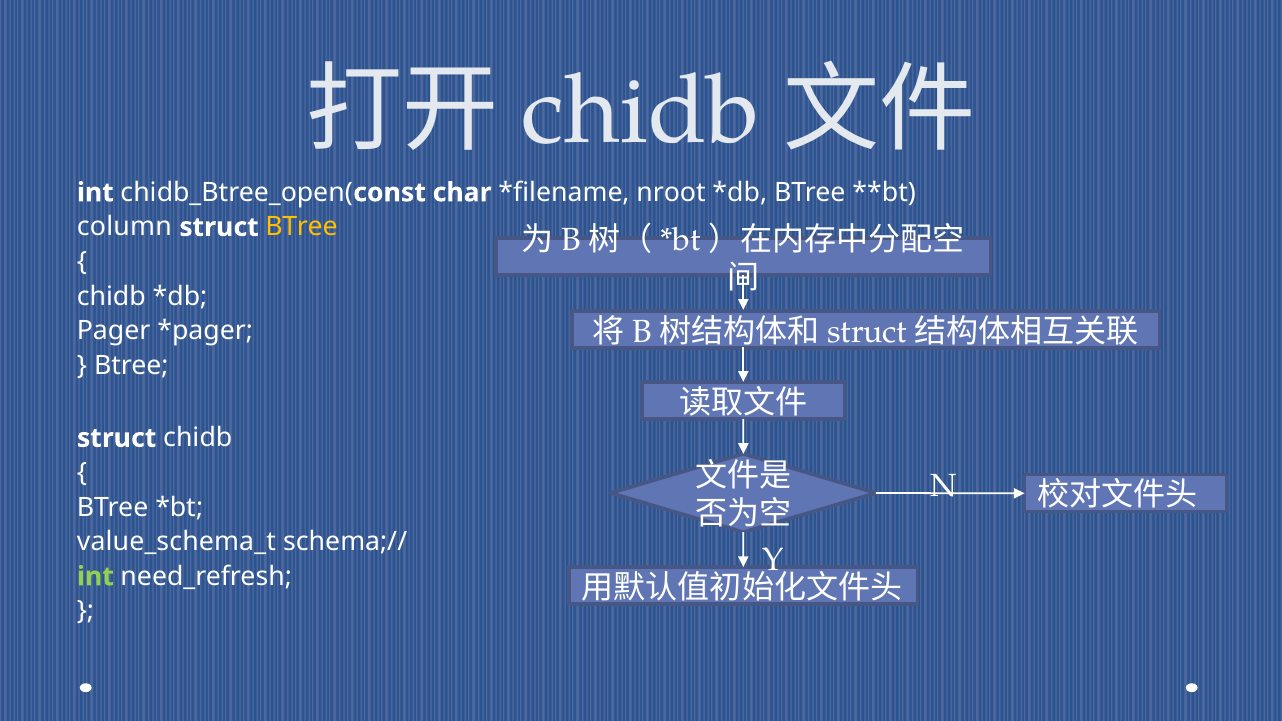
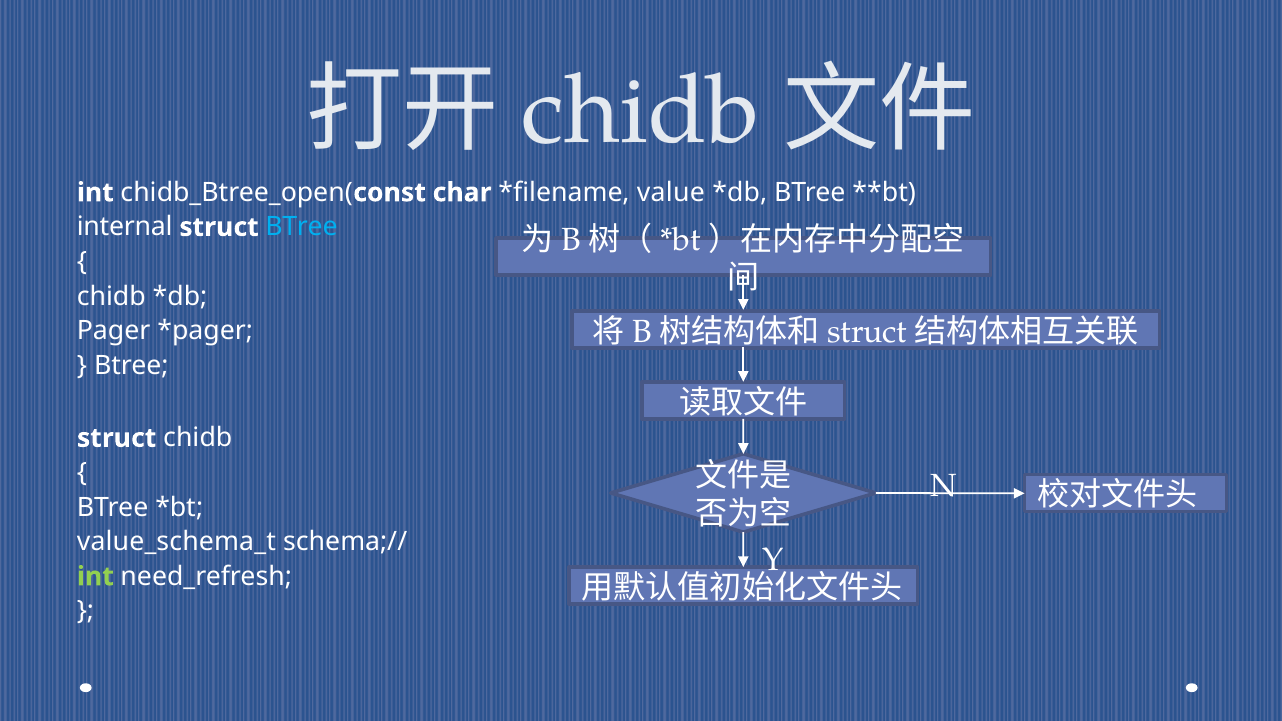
nroot: nroot -> value
column: column -> internal
BTree at (301, 227) colour: yellow -> light blue
